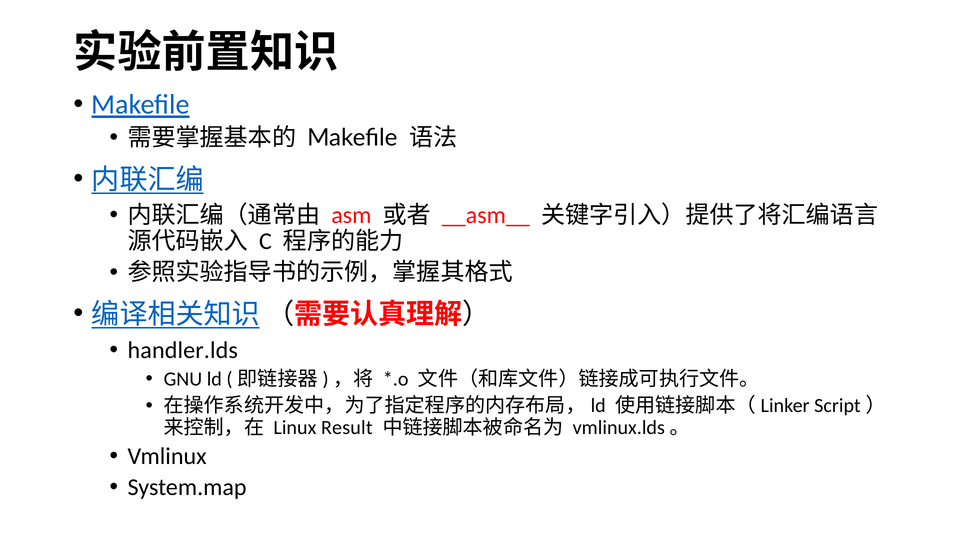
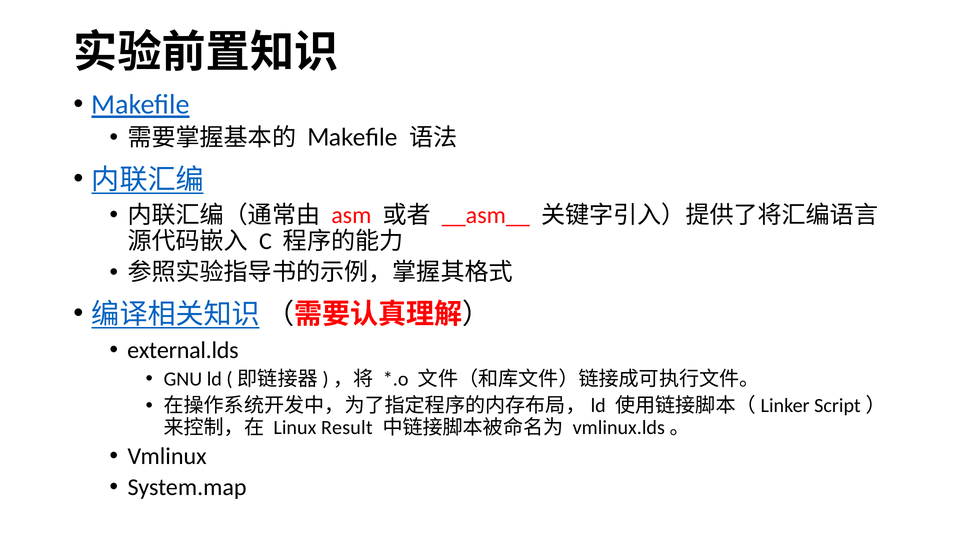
handler.lds: handler.lds -> external.lds
